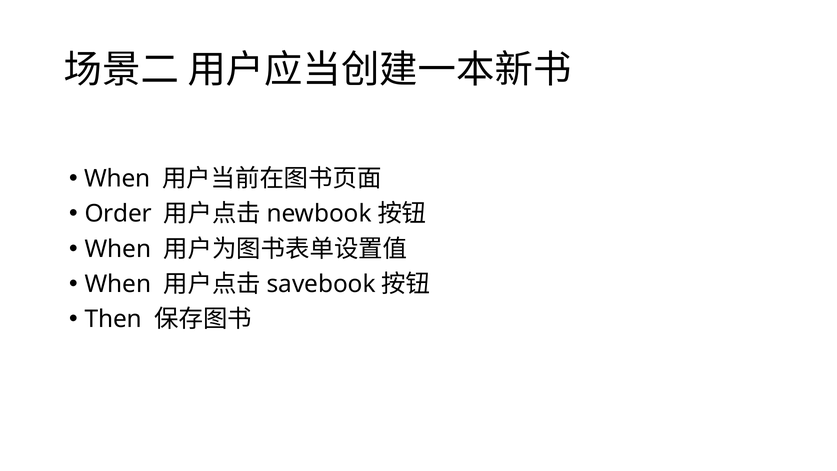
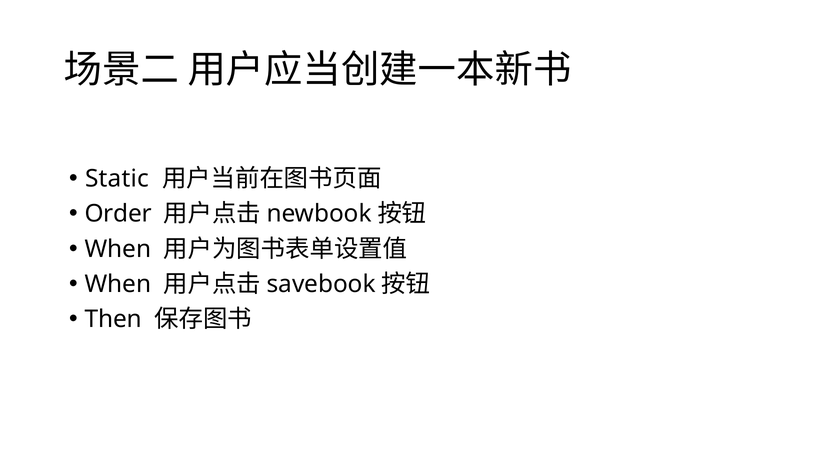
When at (117, 179): When -> Static
